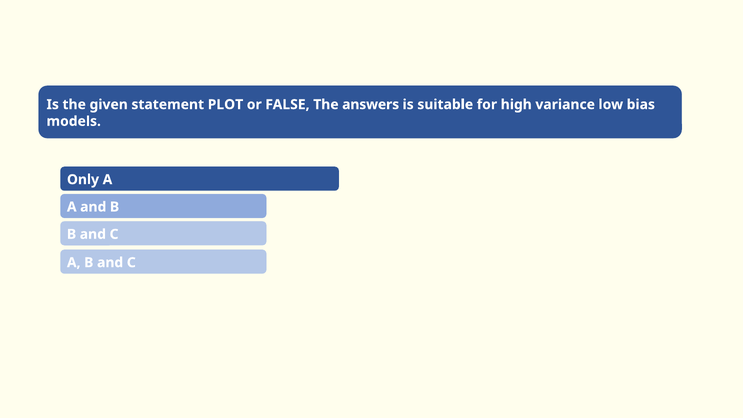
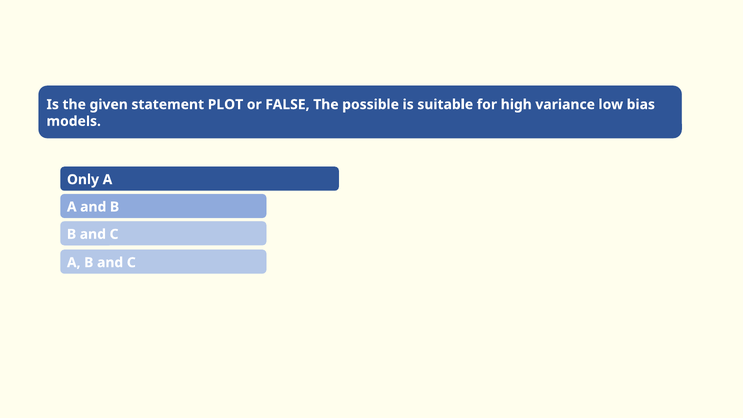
answers: answers -> possible
